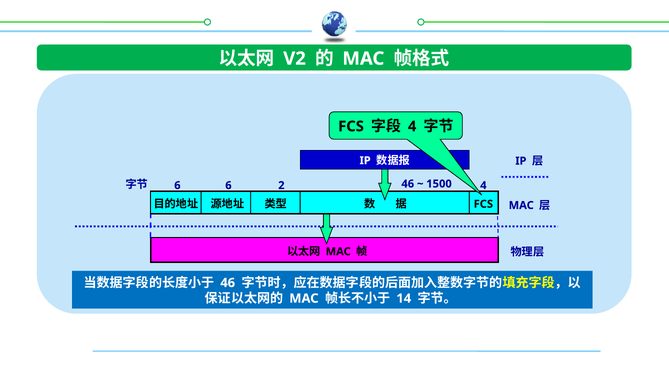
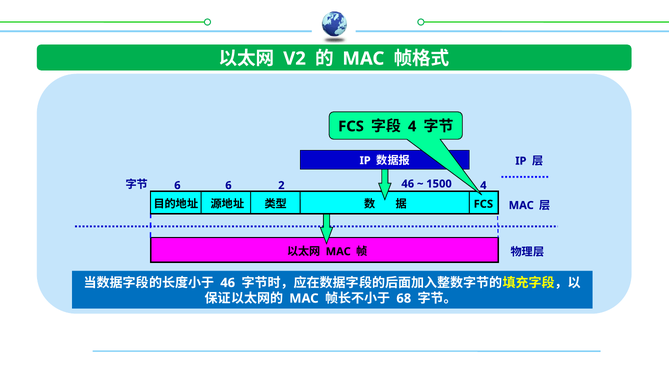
14: 14 -> 68
